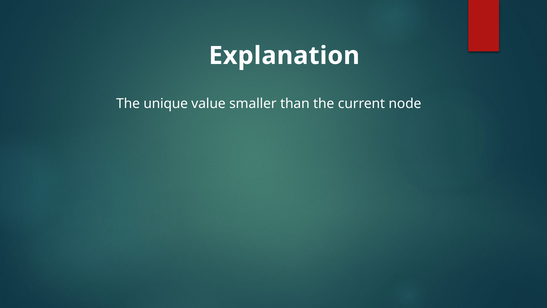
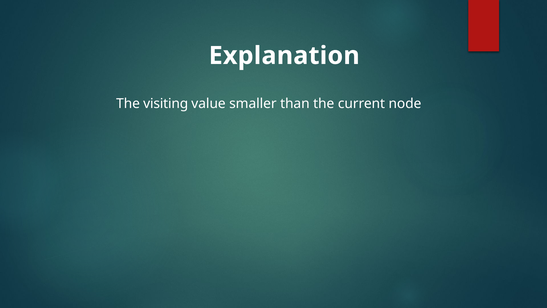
unique: unique -> visiting
